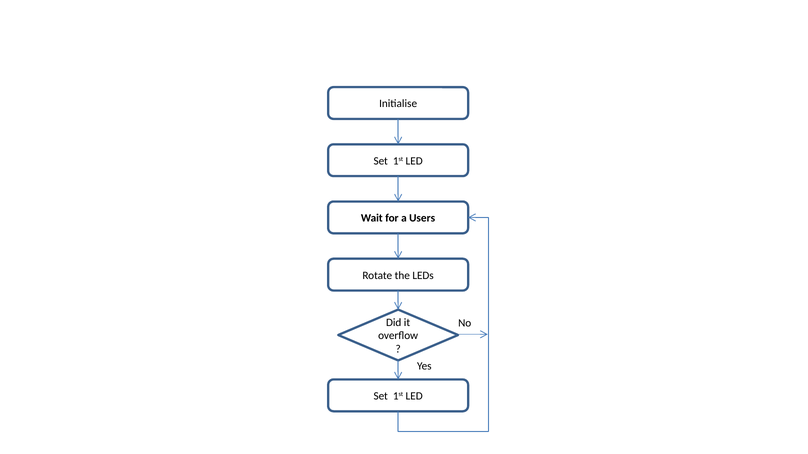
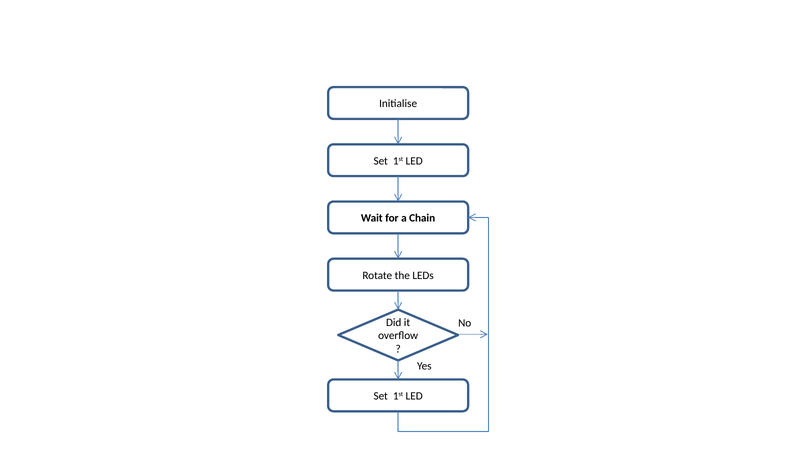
Users: Users -> Chain
